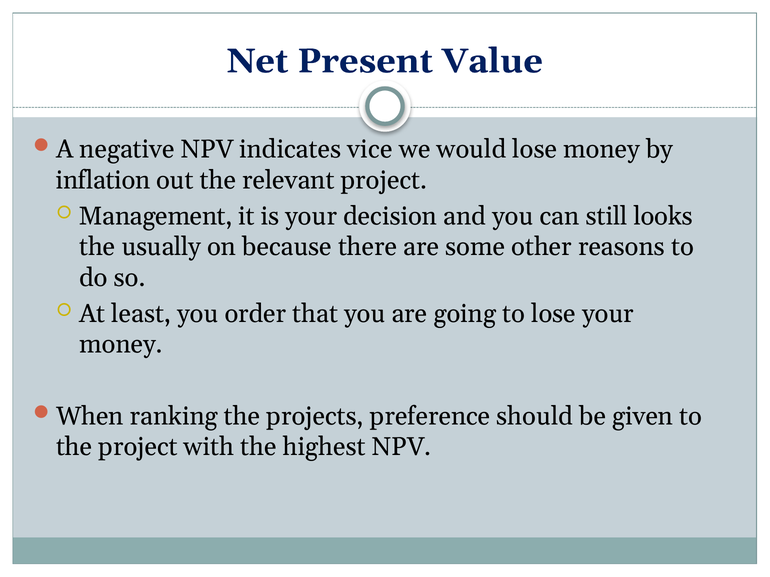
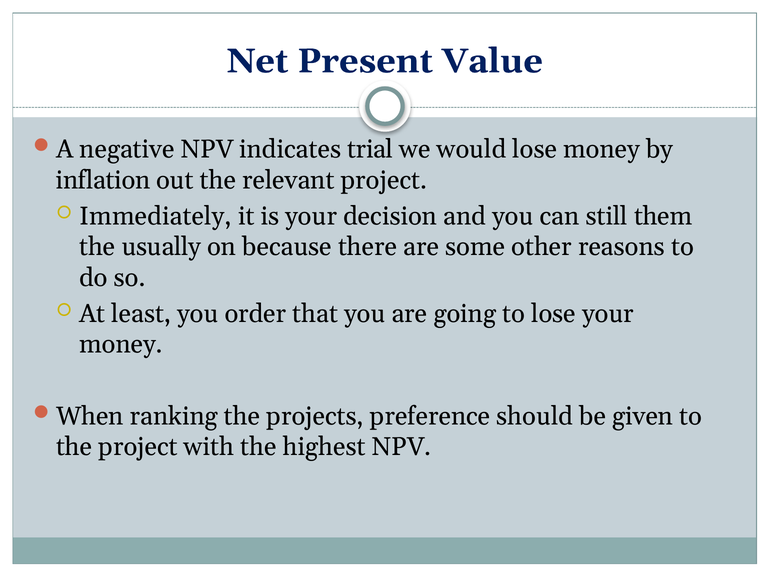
vice: vice -> trial
Management: Management -> Immediately
looks: looks -> them
